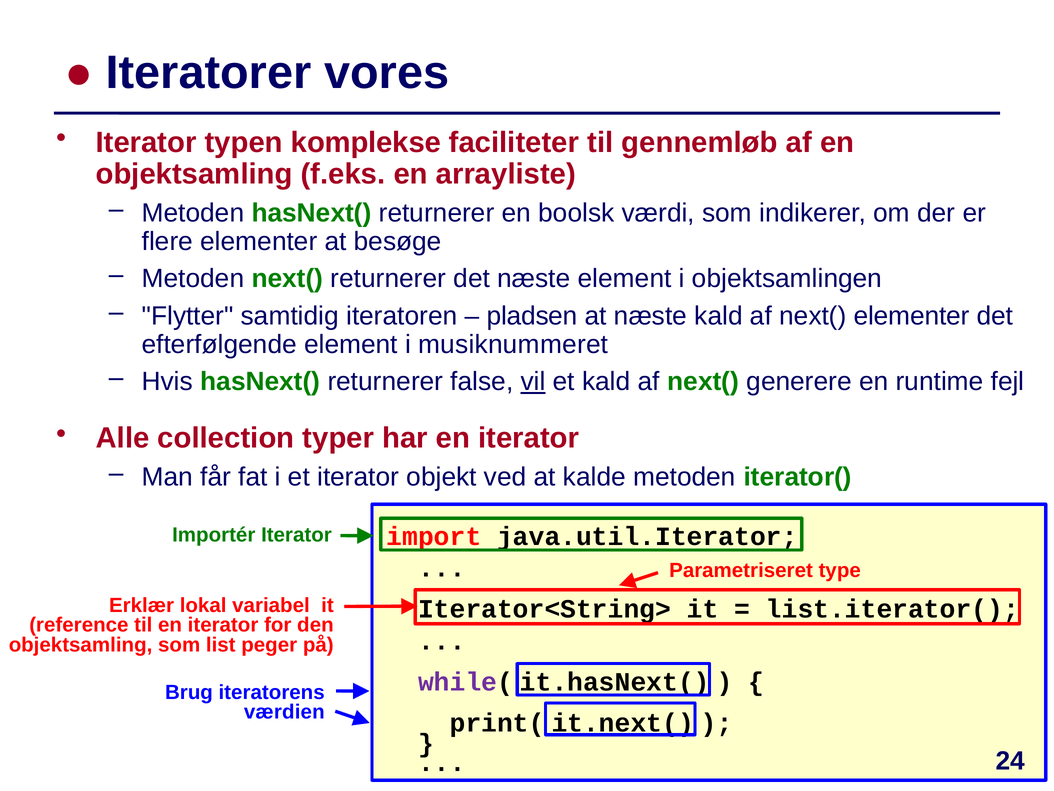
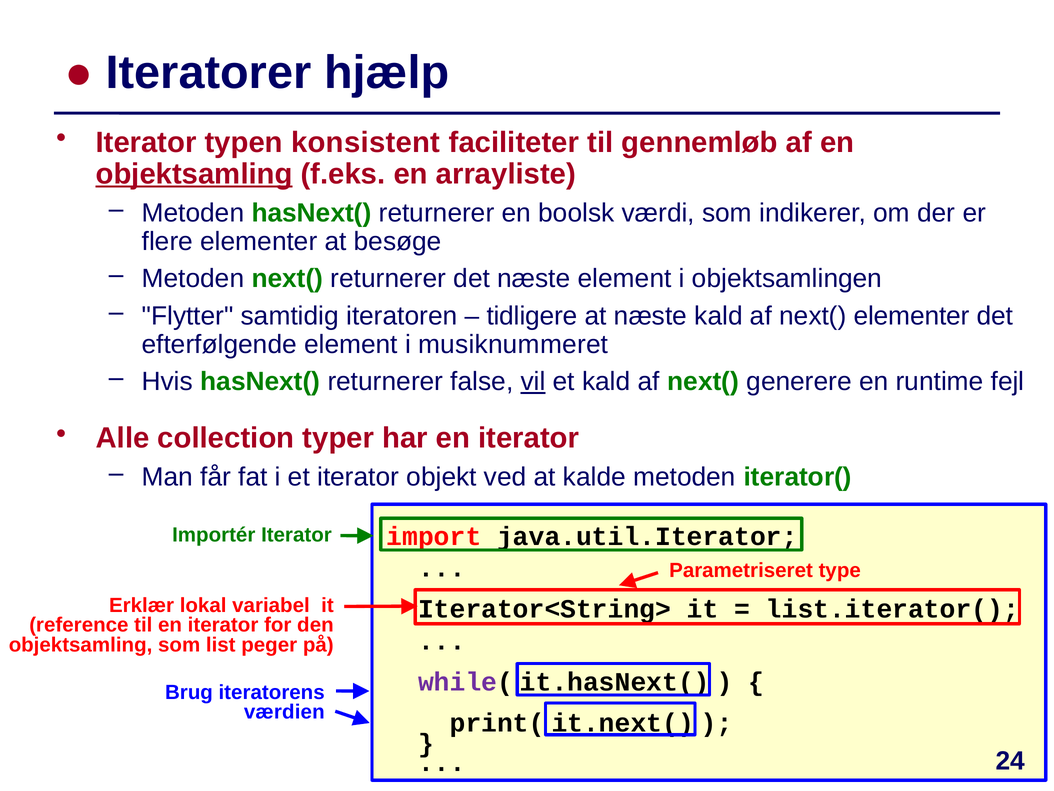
vores: vores -> hjælp
komplekse: komplekse -> konsistent
objektsamling at (194, 174) underline: none -> present
pladsen: pladsen -> tidligere
